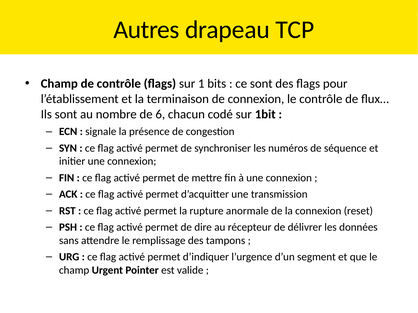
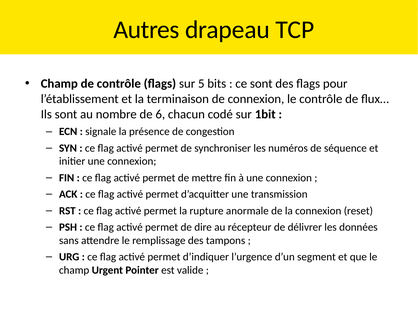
1: 1 -> 5
